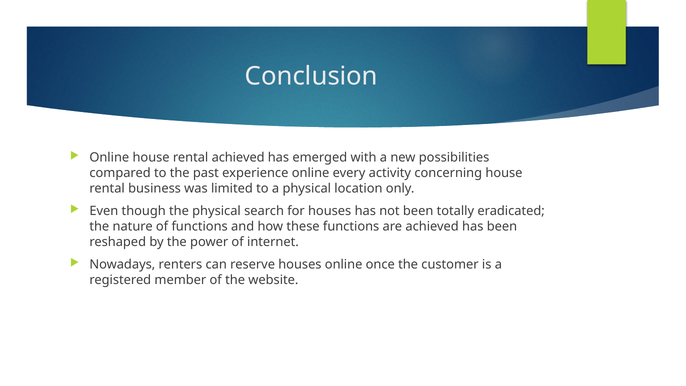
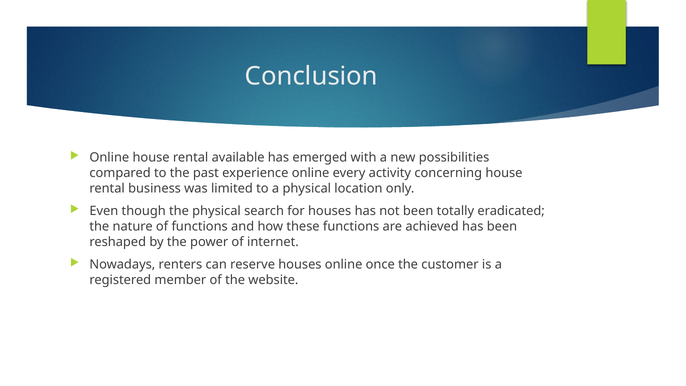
rental achieved: achieved -> available
